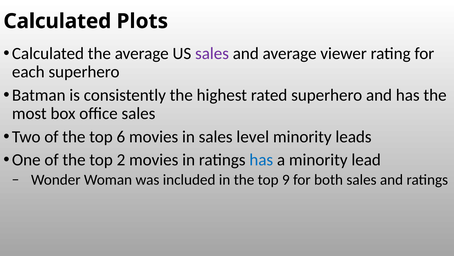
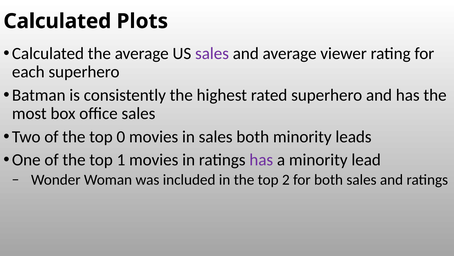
6: 6 -> 0
sales level: level -> both
2: 2 -> 1
has at (261, 160) colour: blue -> purple
9: 9 -> 2
